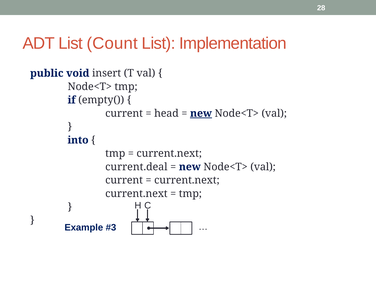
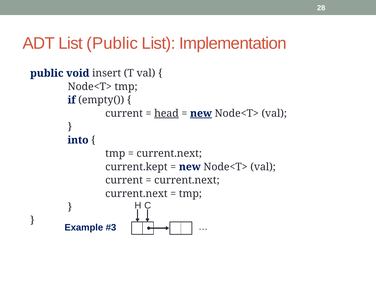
List Count: Count -> Public
head underline: none -> present
current.deal: current.deal -> current.kept
